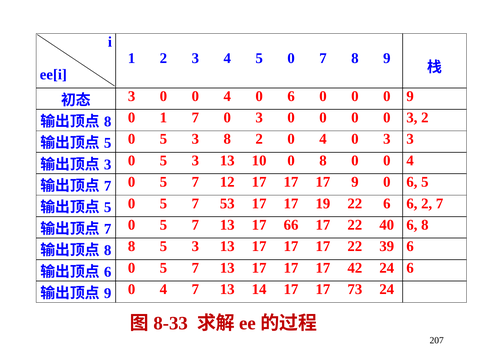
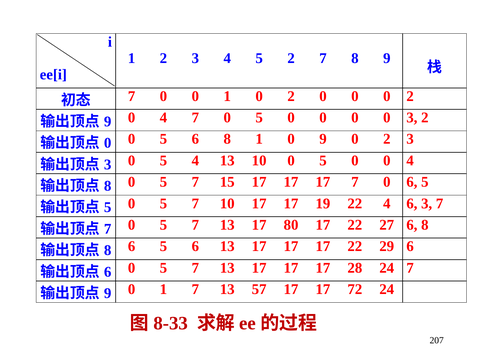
4 5 0: 0 -> 2
3 at (132, 96): 3 -> 7
4 at (227, 96): 4 -> 1
6 at (291, 96): 6 -> 2
0 0 9: 9 -> 2
8 at (108, 122): 8 -> 9
1 at (163, 118): 1 -> 4
3 at (259, 118): 3 -> 5
5 at (108, 143): 5 -> 0
3 at (195, 139): 3 -> 6
8 2: 2 -> 1
4 at (323, 139): 4 -> 9
3 at (387, 139): 3 -> 2
3 0 5 3: 3 -> 4
10 0 8: 8 -> 5
7 at (108, 186): 7 -> 8
12: 12 -> 15
17 9: 9 -> 7
7 53: 53 -> 10
22 6: 6 -> 4
6 2: 2 -> 3
66: 66 -> 80
40: 40 -> 27
8 8: 8 -> 6
3 at (195, 246): 3 -> 6
39: 39 -> 29
42: 42 -> 28
24 6: 6 -> 7
9 0 4: 4 -> 1
14: 14 -> 57
73: 73 -> 72
